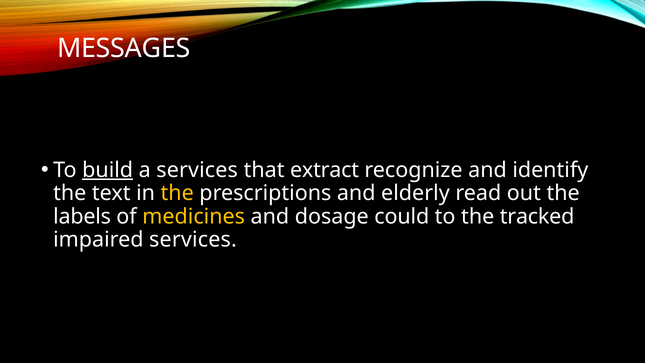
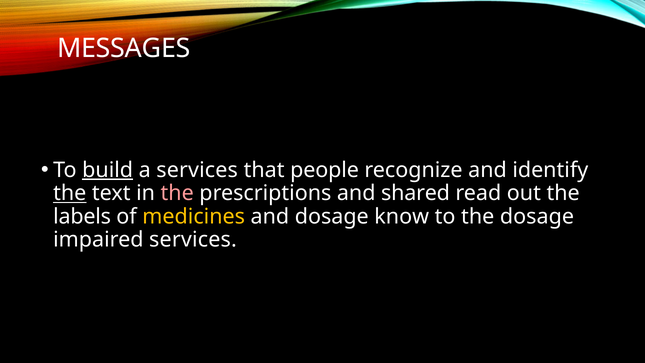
extract: extract -> people
the at (70, 193) underline: none -> present
the at (177, 193) colour: yellow -> pink
elderly: elderly -> shared
could: could -> know
the tracked: tracked -> dosage
